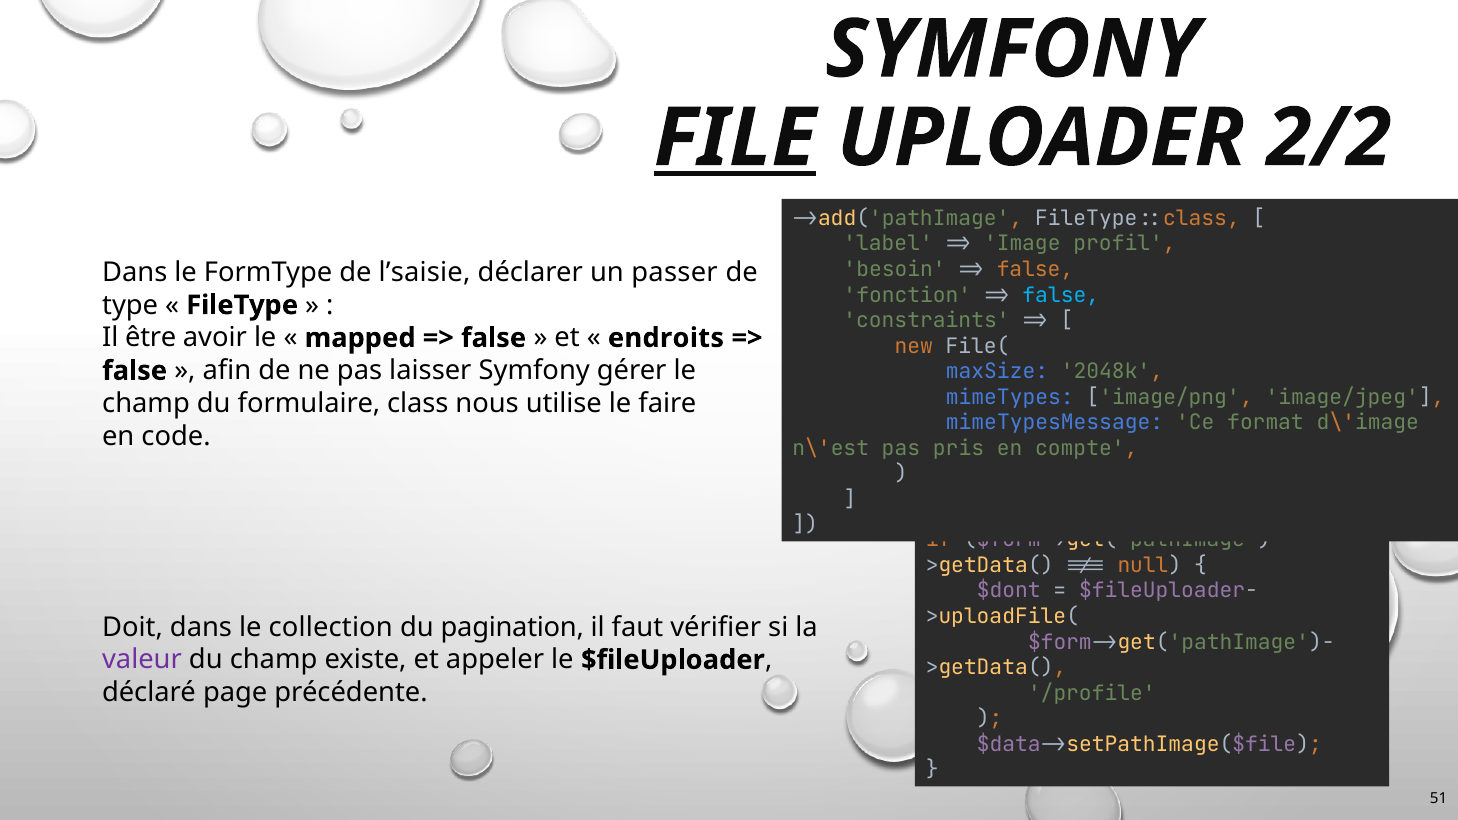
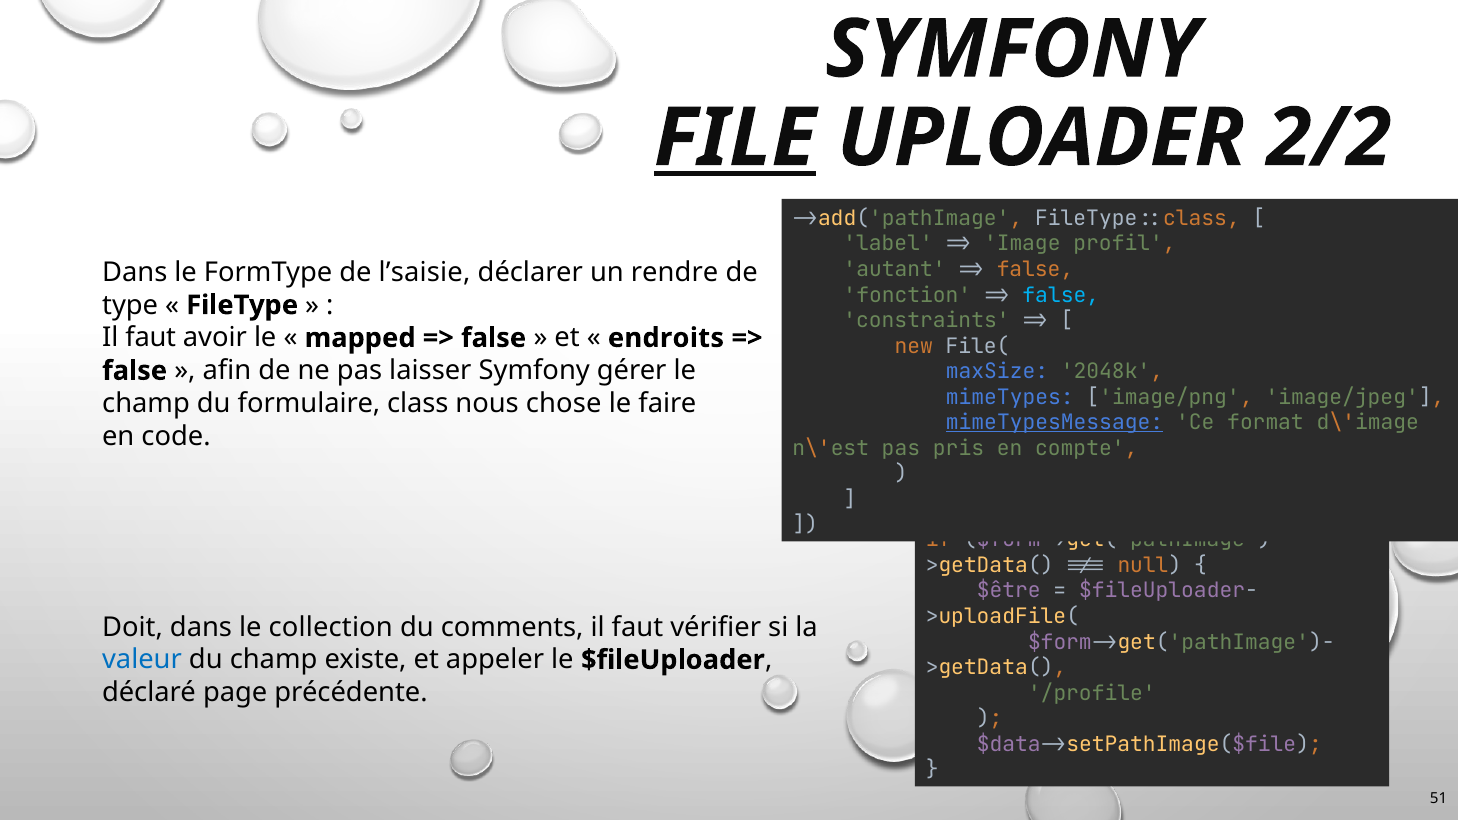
besoin: besoin -> autant
passer: passer -> rendre
être at (151, 338): être -> faut
utilise: utilise -> chose
mimeTypesMessage underline: none -> present
$dont: $dont -> $être
pagination: pagination -> comments
valeur colour: purple -> blue
